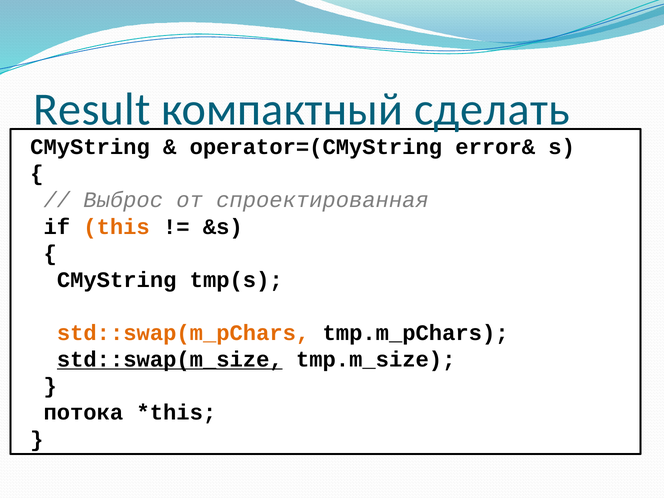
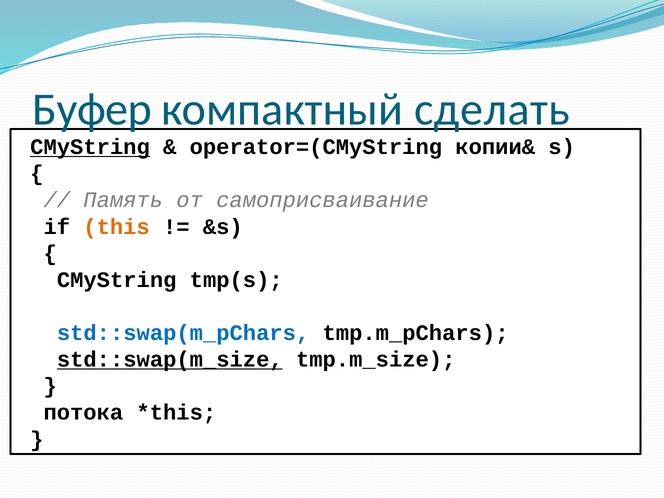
Result: Result -> Буфер
CMyString at (90, 147) underline: none -> present
error&: error& -> копии&
Выброс: Выброс -> Память
спроектированная: спроектированная -> самоприсваивание
std::swap(m_pChars colour: orange -> blue
